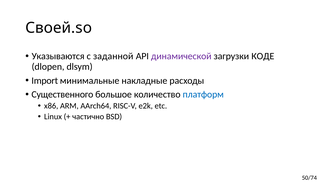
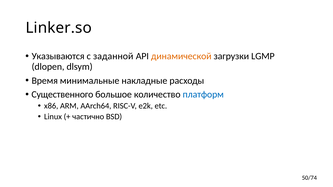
Своей.so: Своей.so -> Linker.so
динамической colour: purple -> orange
КОДЕ: КОДЕ -> LGMP
Import: Import -> Время
